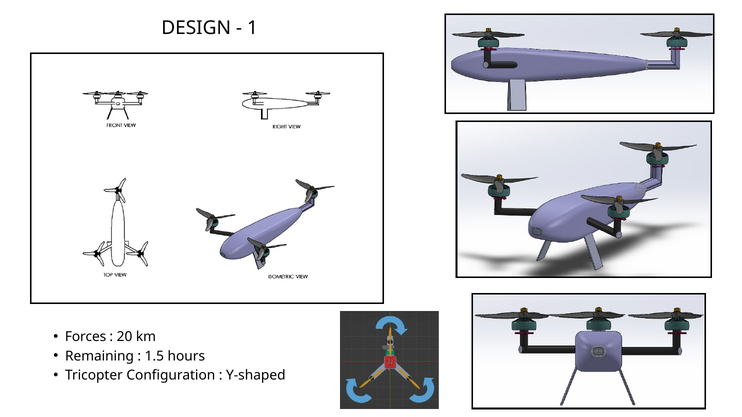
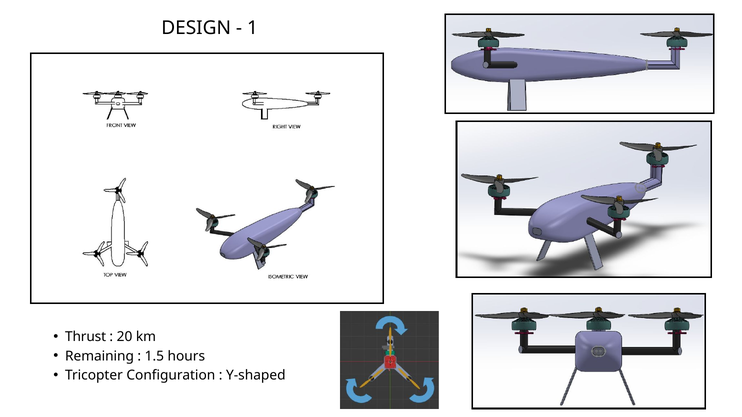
Forces: Forces -> Thrust
